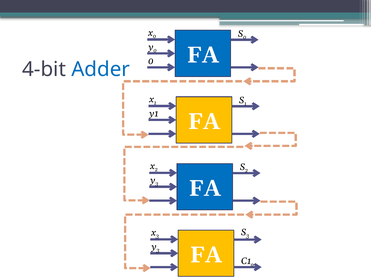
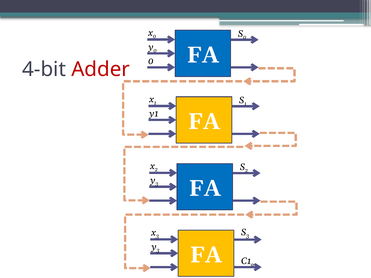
Adder colour: blue -> red
